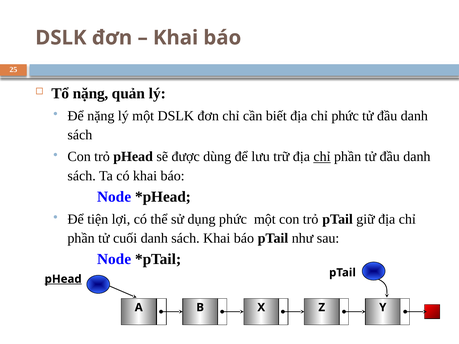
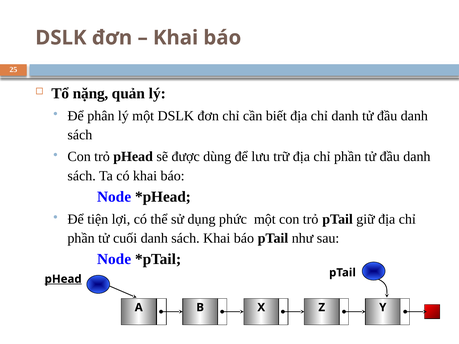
Để nặng: nặng -> phân
chỉ phức: phức -> danh
chỉ at (322, 157) underline: present -> none
